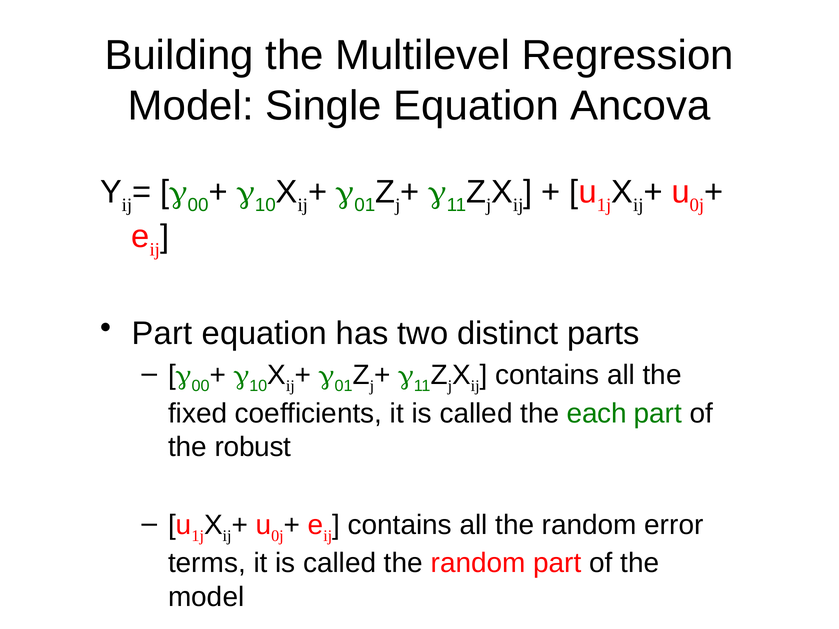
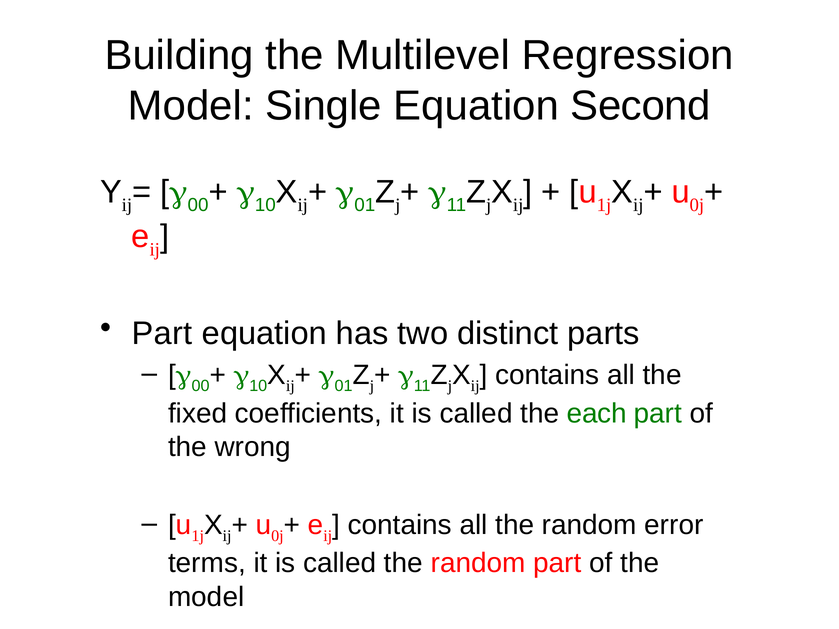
Ancova: Ancova -> Second
robust: robust -> wrong
